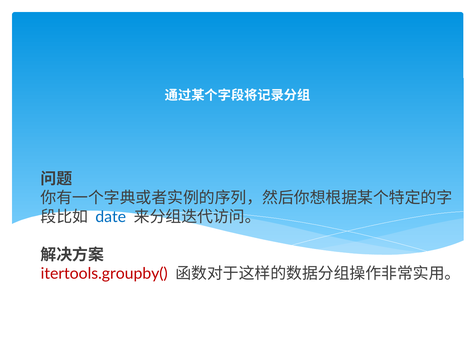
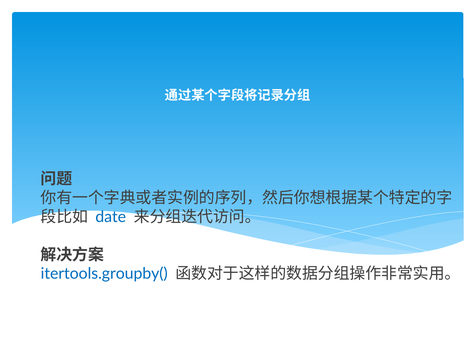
itertools.groupby( colour: red -> blue
